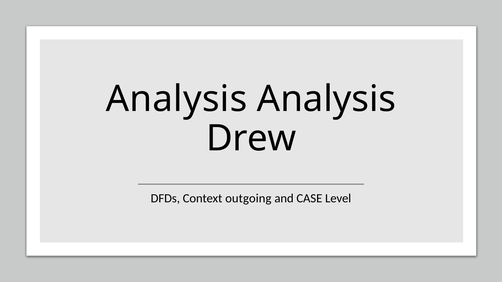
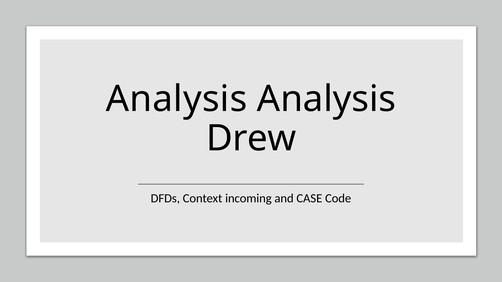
outgoing: outgoing -> incoming
Level: Level -> Code
